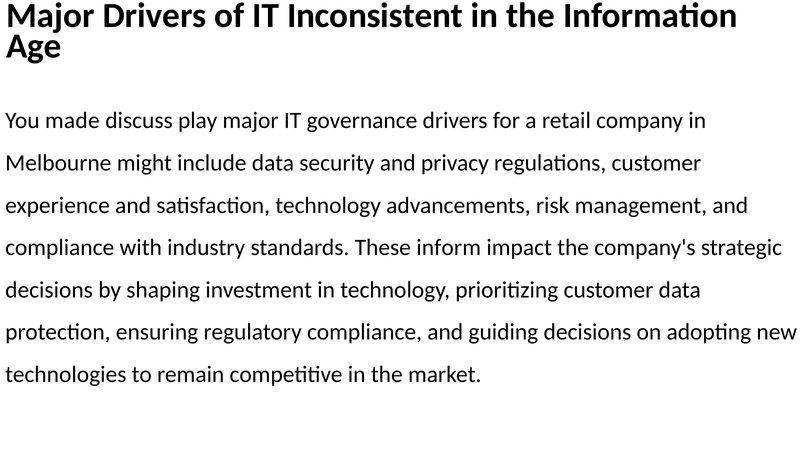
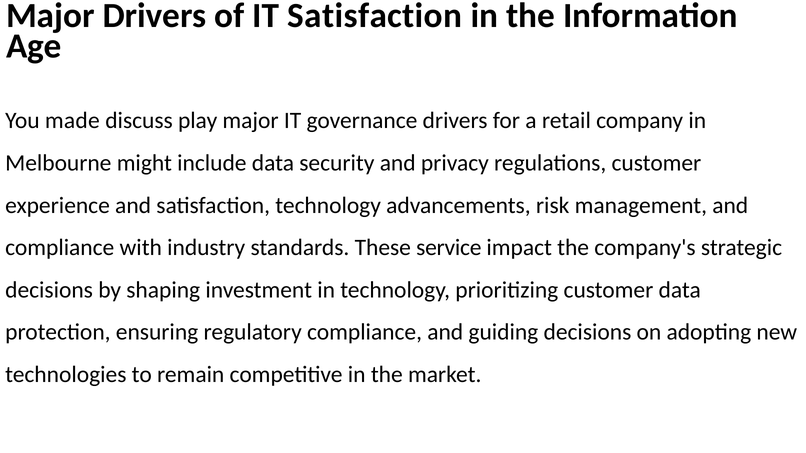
IT Inconsistent: Inconsistent -> Satisfaction
inform: inform -> service
